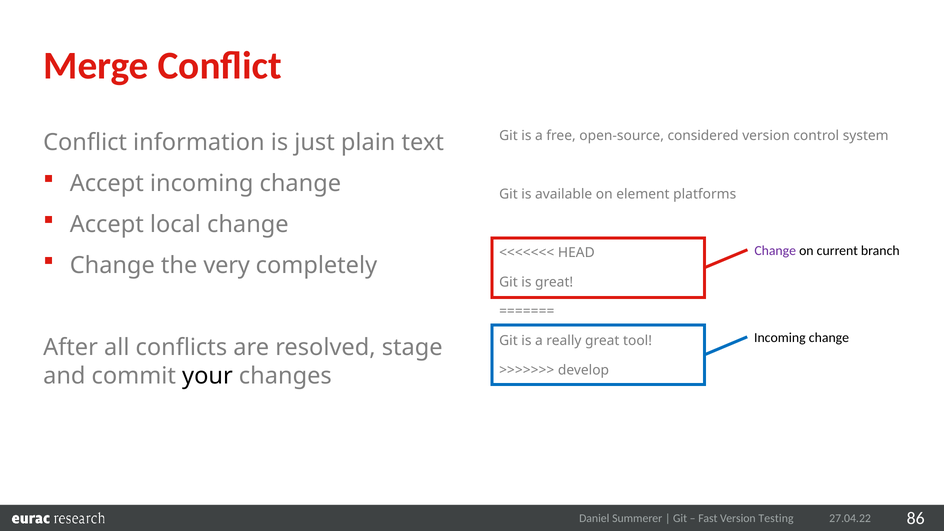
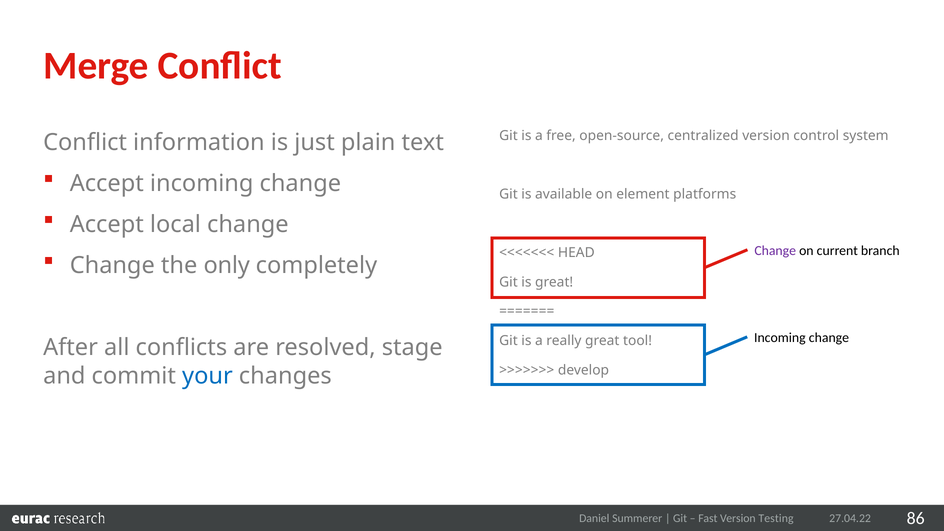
considered: considered -> centralized
very: very -> only
your colour: black -> blue
